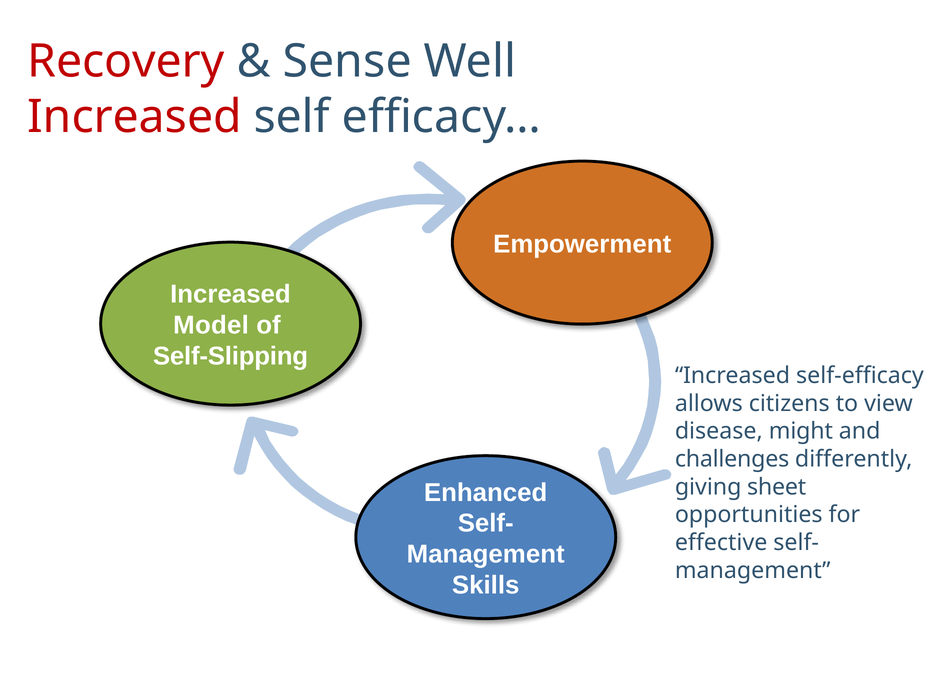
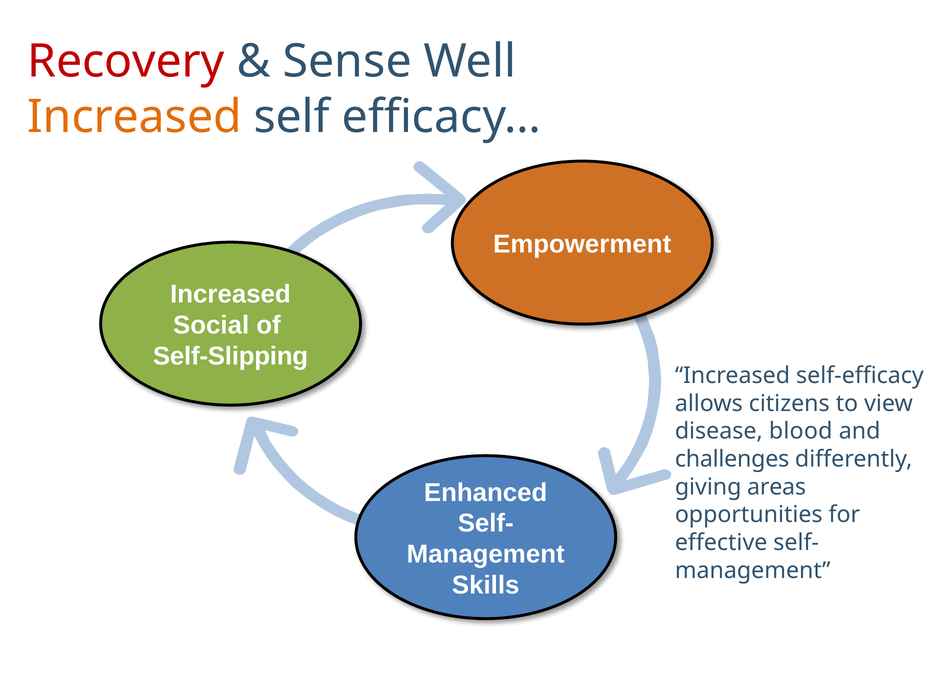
Increased at (135, 117) colour: red -> orange
Model: Model -> Social
might: might -> blood
sheet: sheet -> areas
